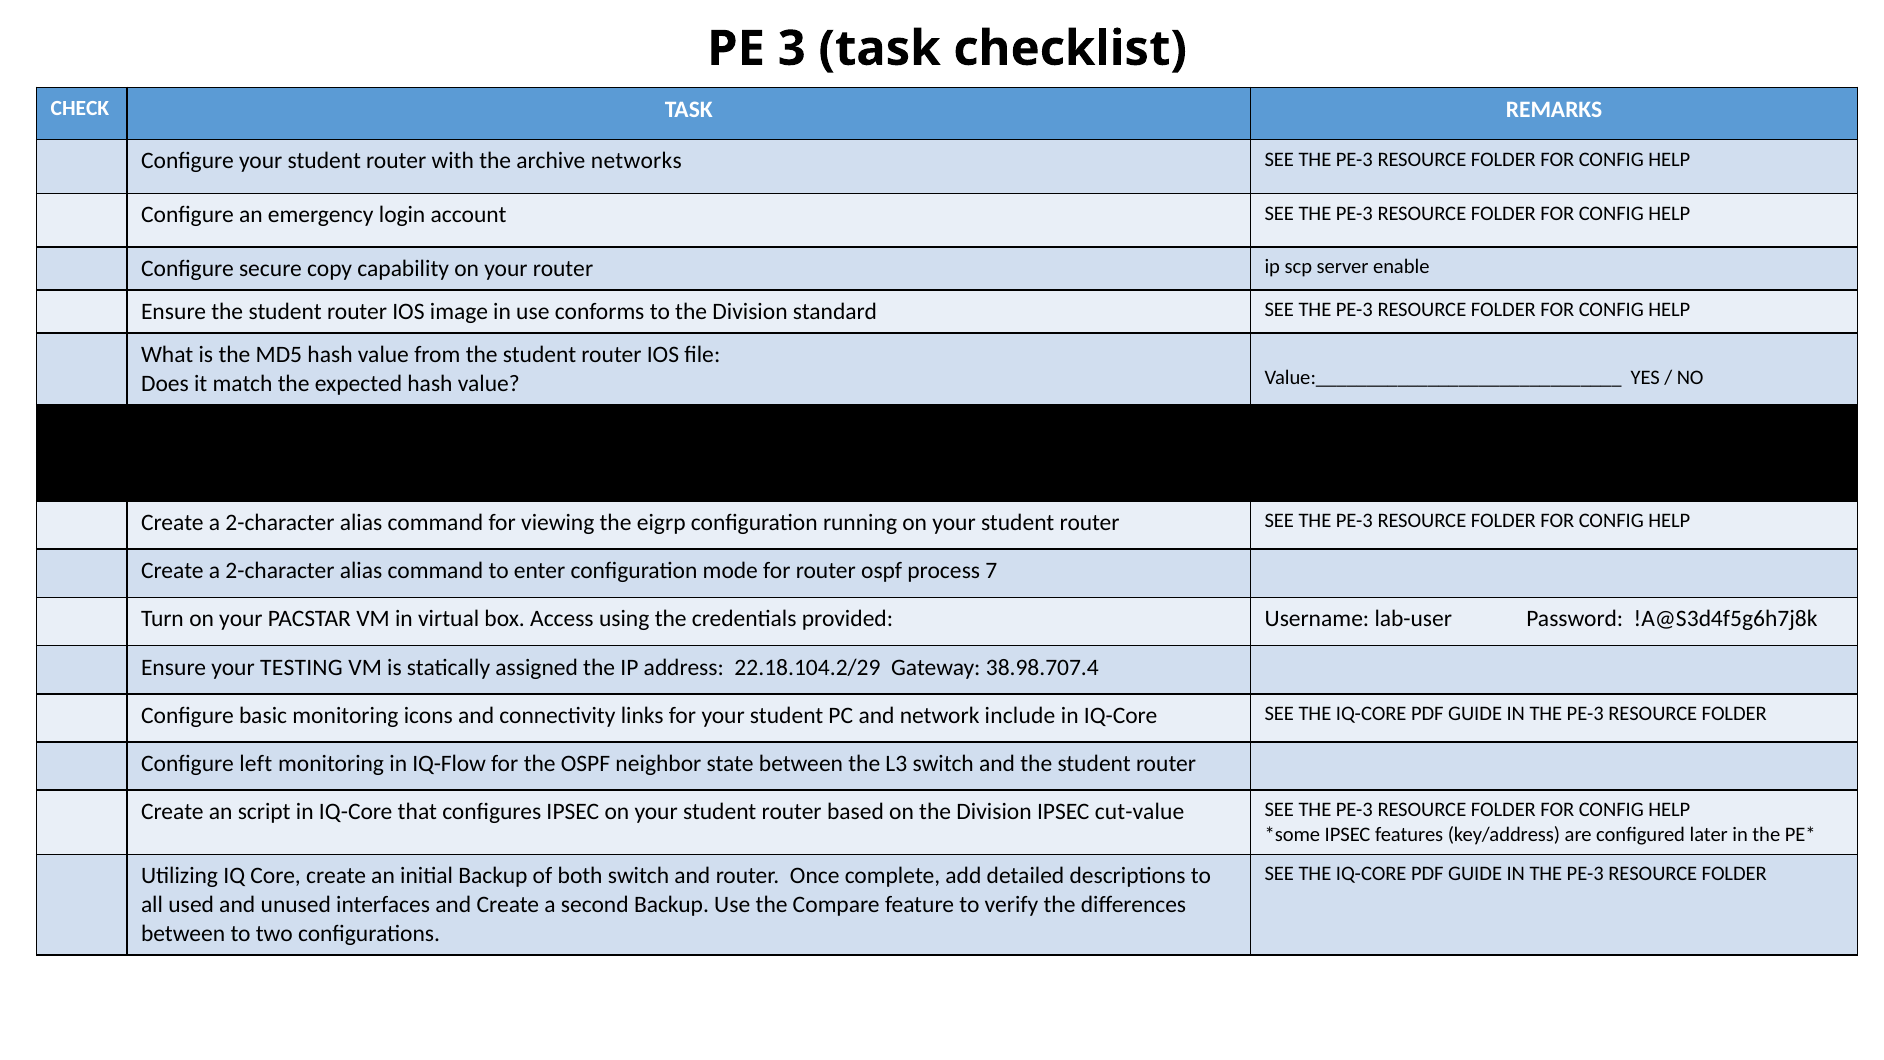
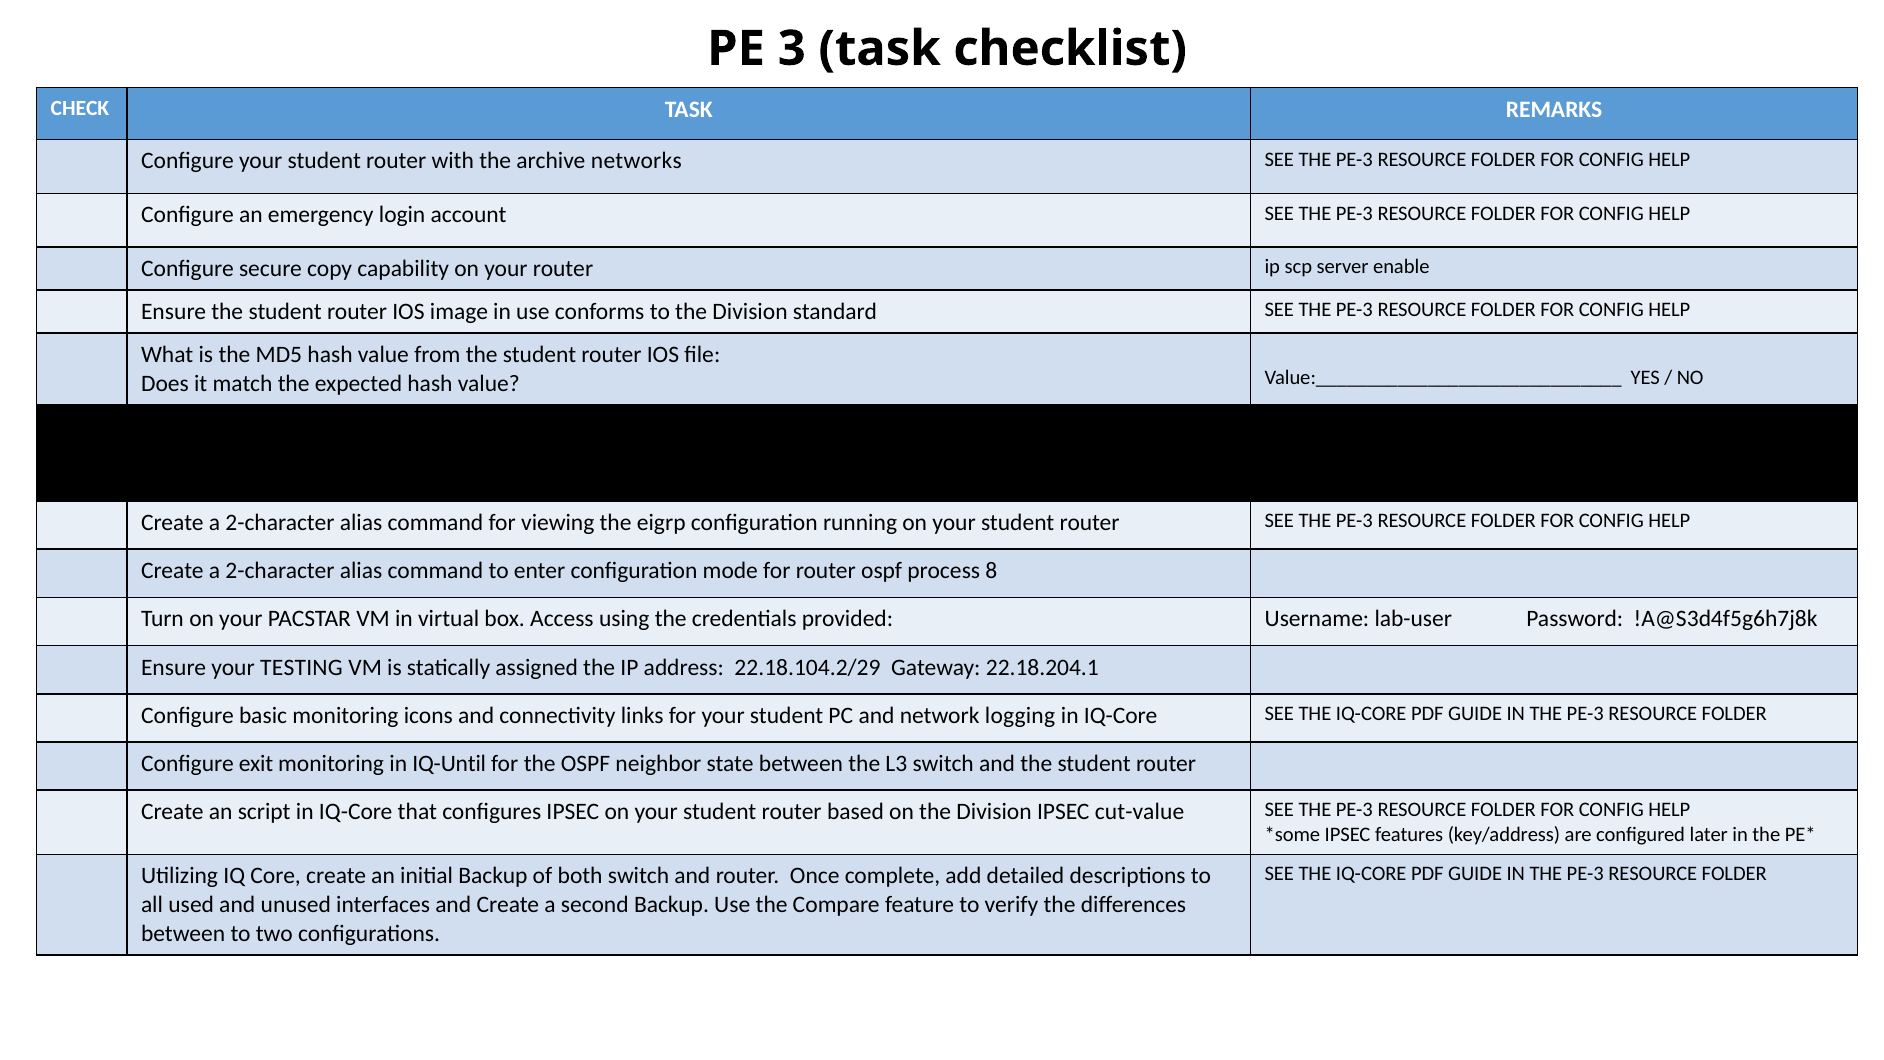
7: 7 -> 8
38.98.707.4: 38.98.707.4 -> 22.18.204.1
include: include -> logging
left: left -> exit
IQ-Flow: IQ-Flow -> IQ-Until
